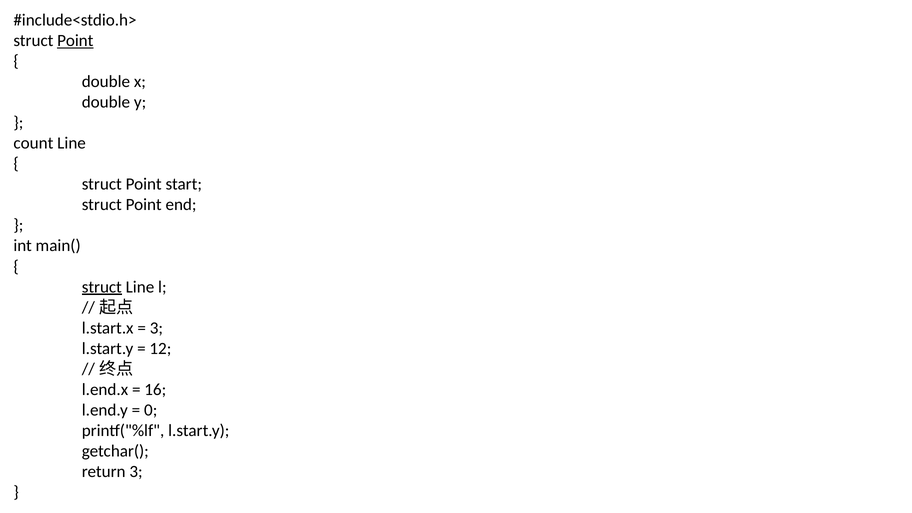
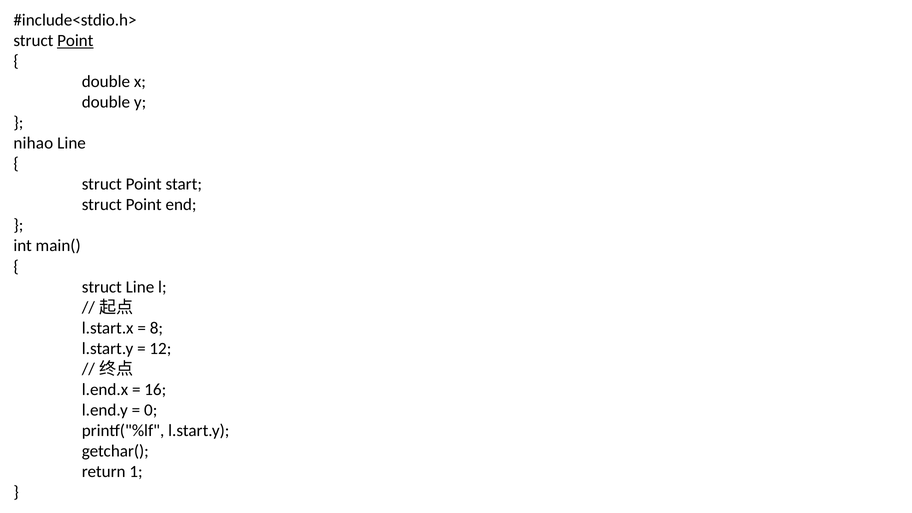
count: count -> nihao
struct at (102, 287) underline: present -> none
3 at (156, 328): 3 -> 8
return 3: 3 -> 1
